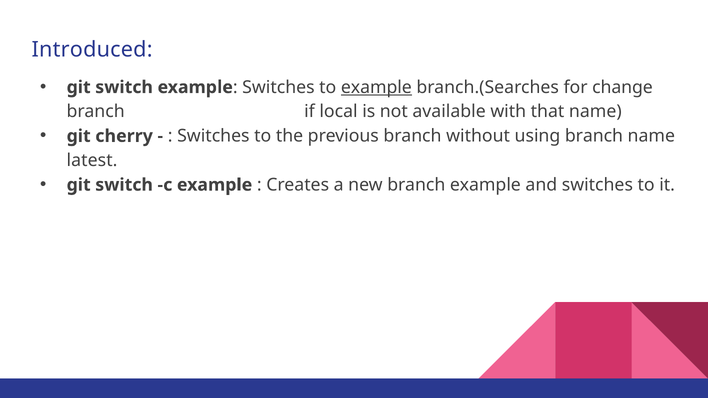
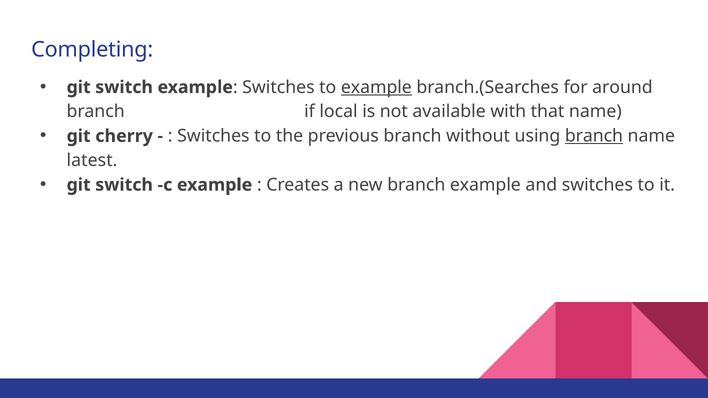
Introduced: Introduced -> Completing
change: change -> around
branch at (594, 136) underline: none -> present
